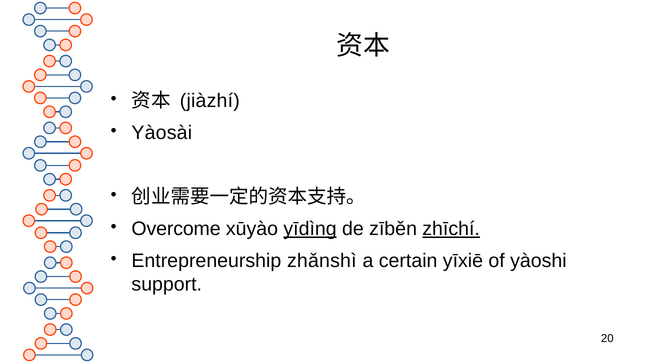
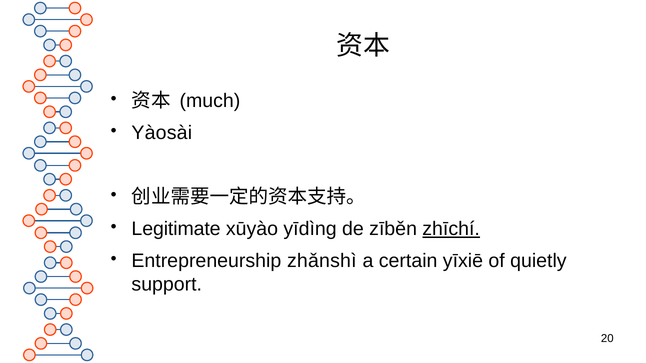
jiàzhí: jiàzhí -> much
Overcome: Overcome -> Legitimate
yīdìng underline: present -> none
yàoshi: yàoshi -> quietly
